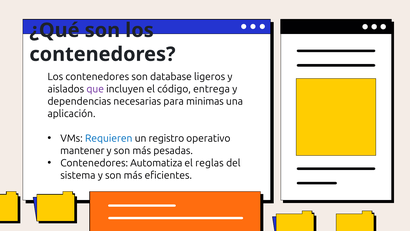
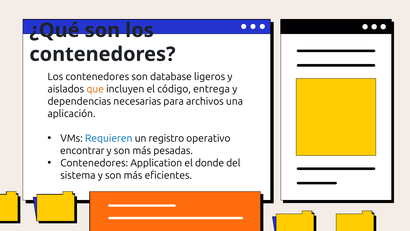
que colour: purple -> orange
minimas: minimas -> archivos
mantener: mantener -> encontrar
Automatiza: Automatiza -> Application
reglas: reglas -> donde
